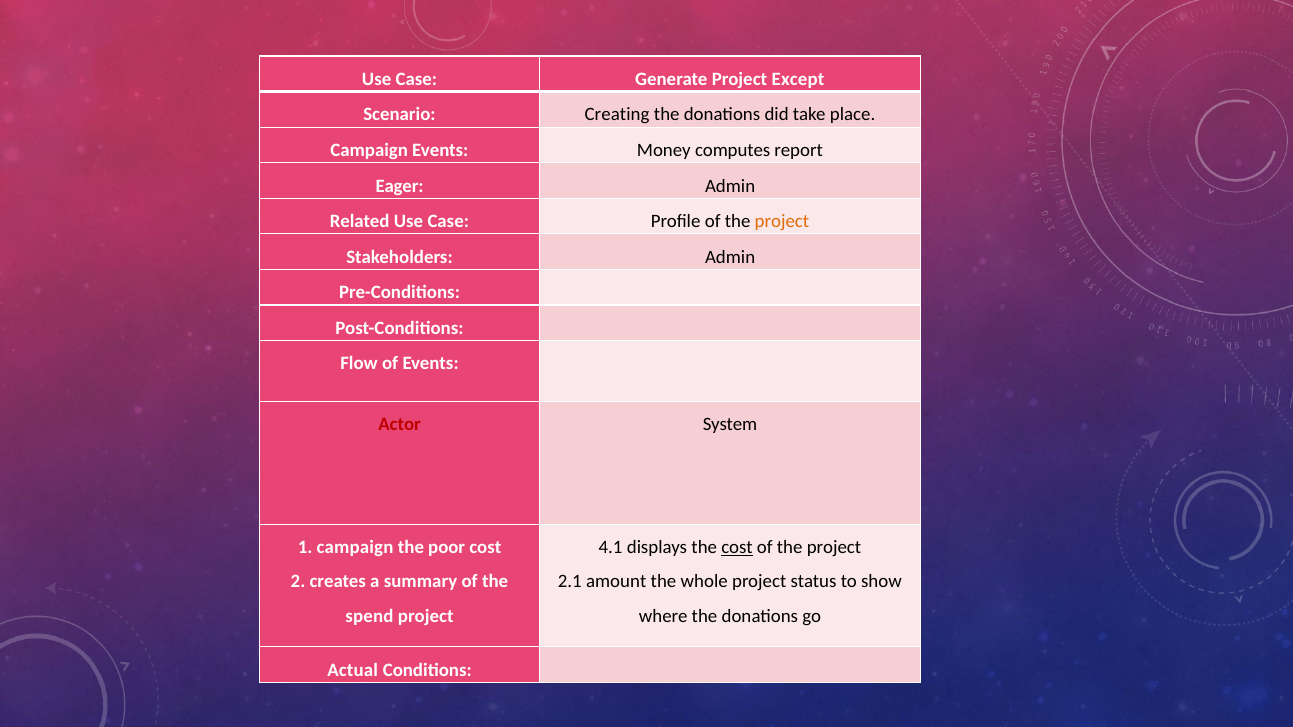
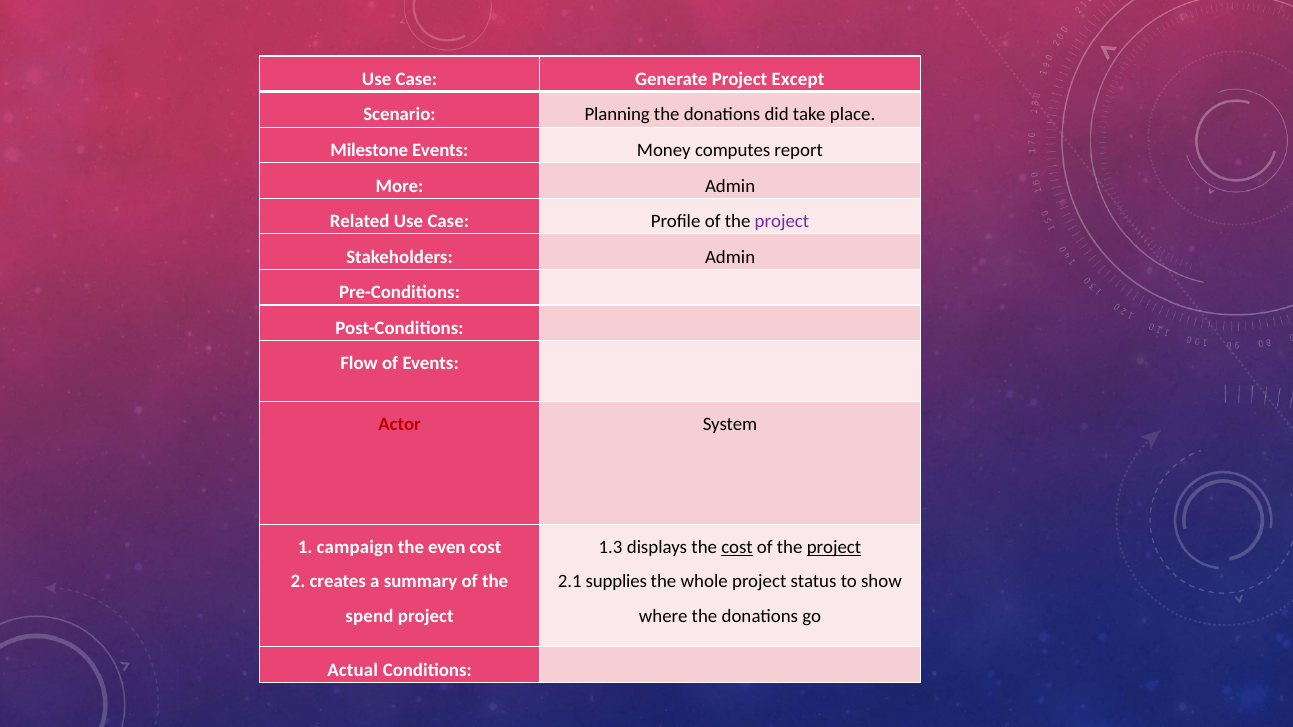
Creating: Creating -> Planning
Campaign at (369, 150): Campaign -> Milestone
Eager: Eager -> More
project at (782, 222) colour: orange -> purple
poor: poor -> even
4.1: 4.1 -> 1.3
project at (834, 548) underline: none -> present
amount: amount -> supplies
